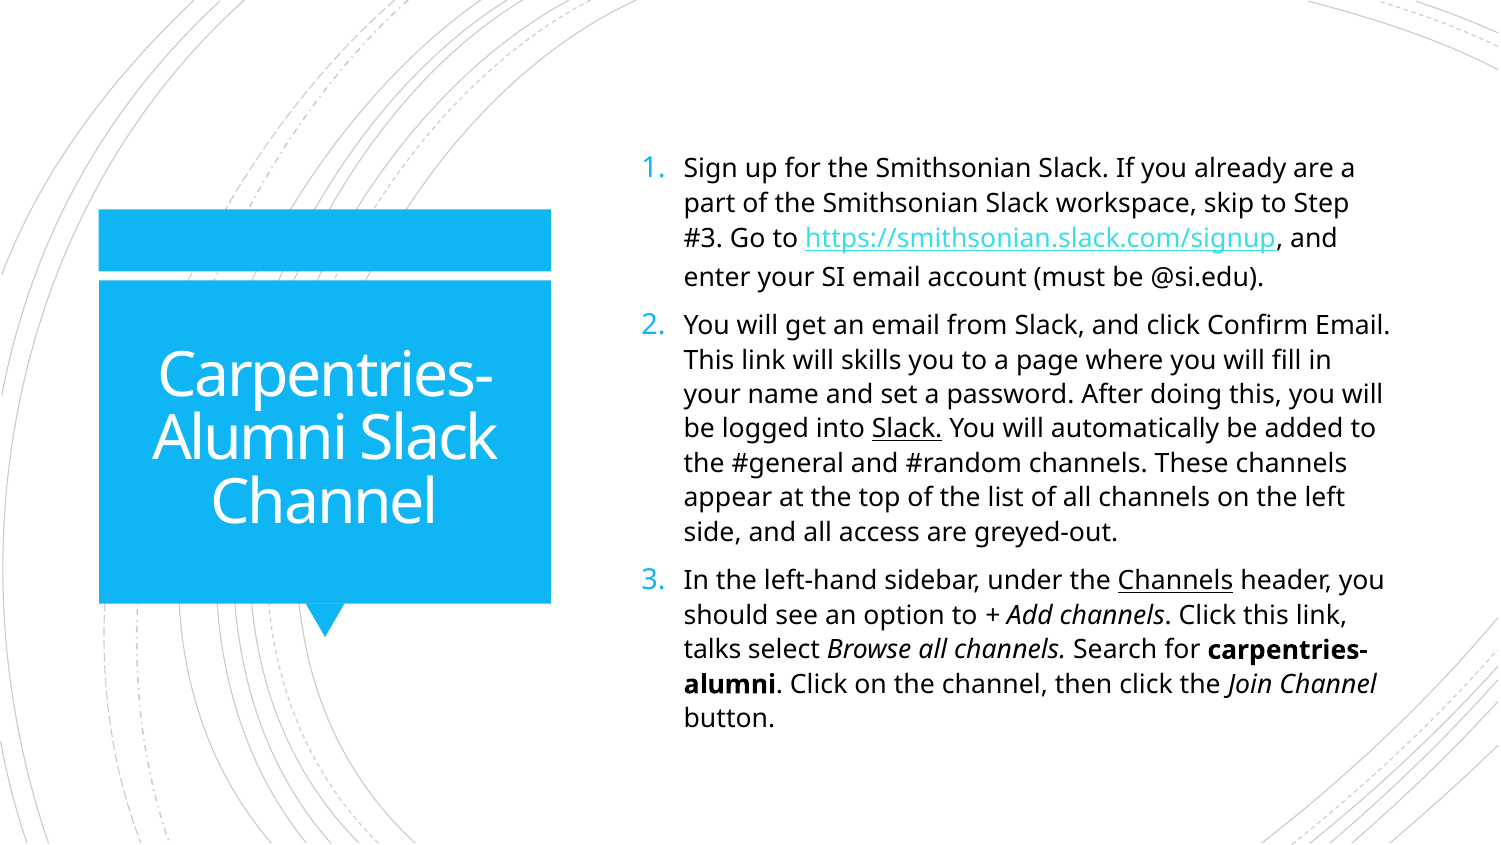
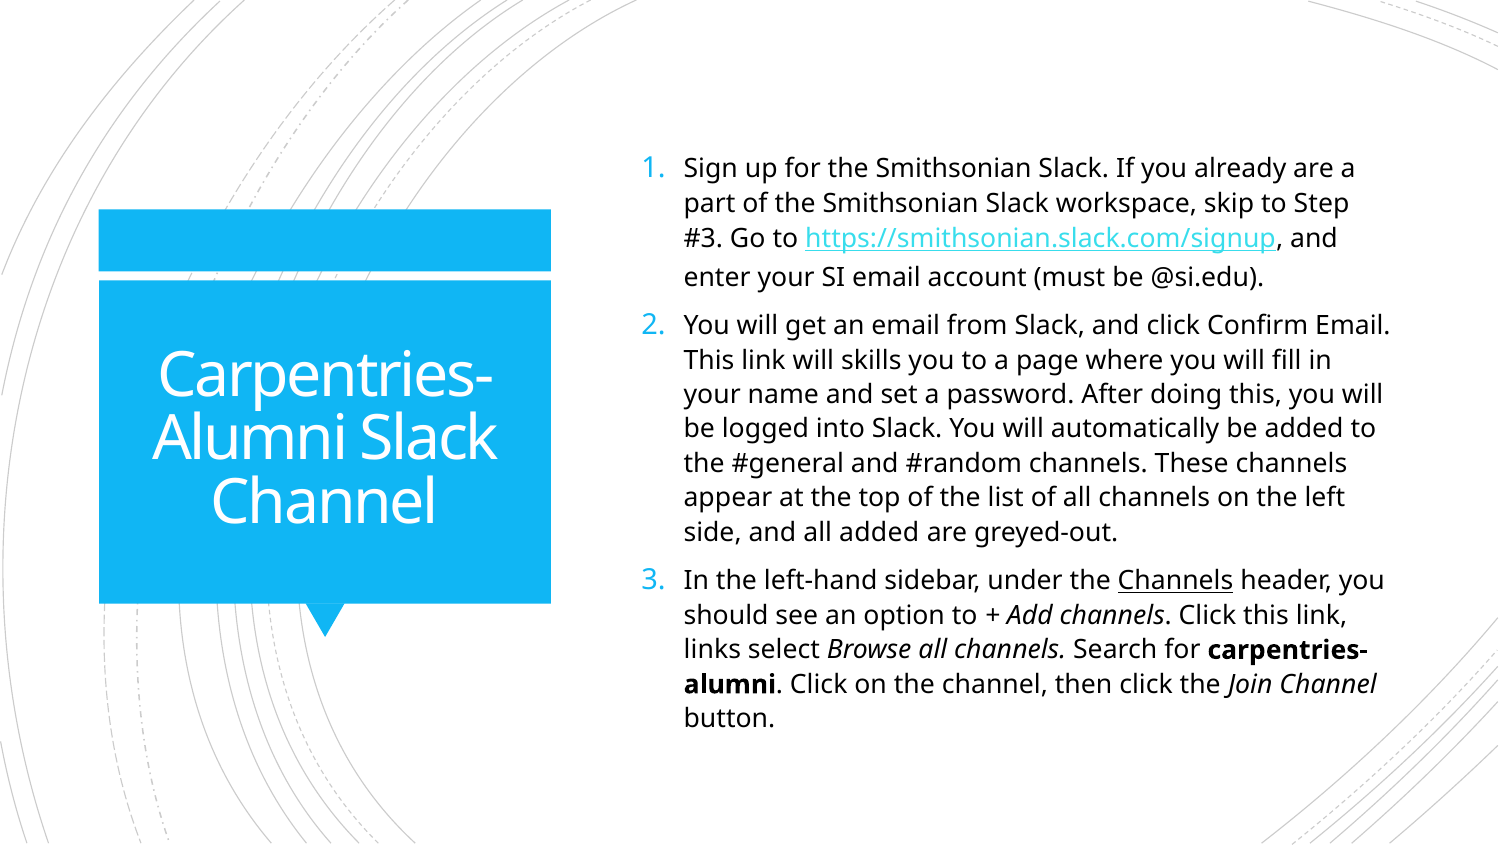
Slack at (907, 429) underline: present -> none
all access: access -> added
talks: talks -> links
